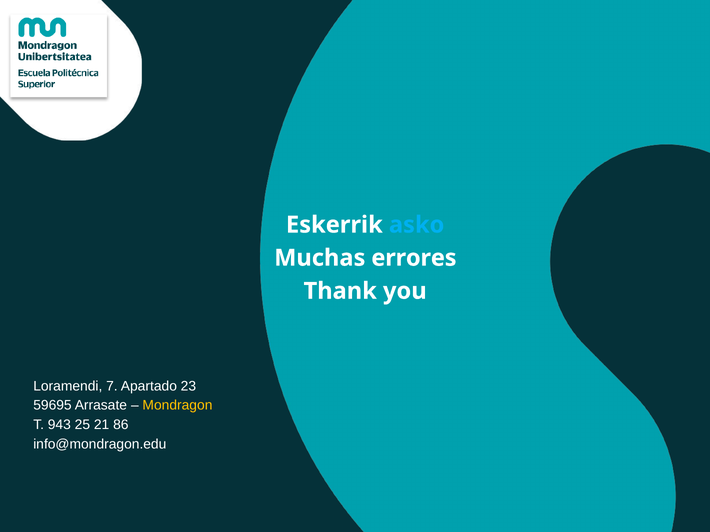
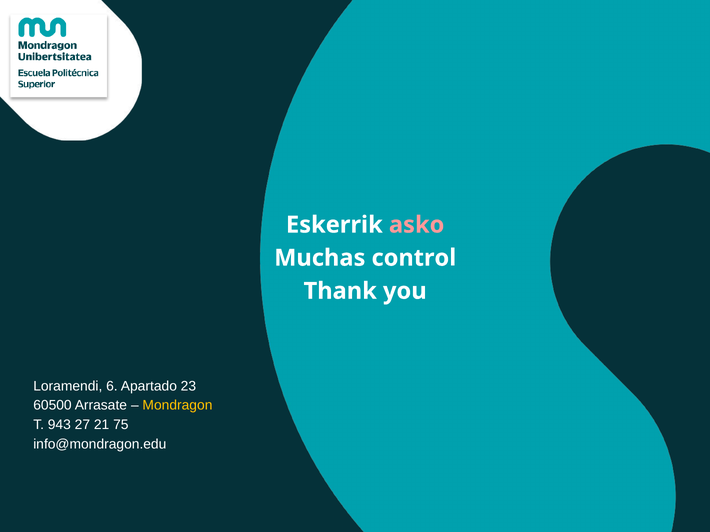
asko colour: light blue -> pink
errores: errores -> control
7: 7 -> 6
59695: 59695 -> 60500
25: 25 -> 27
86: 86 -> 75
